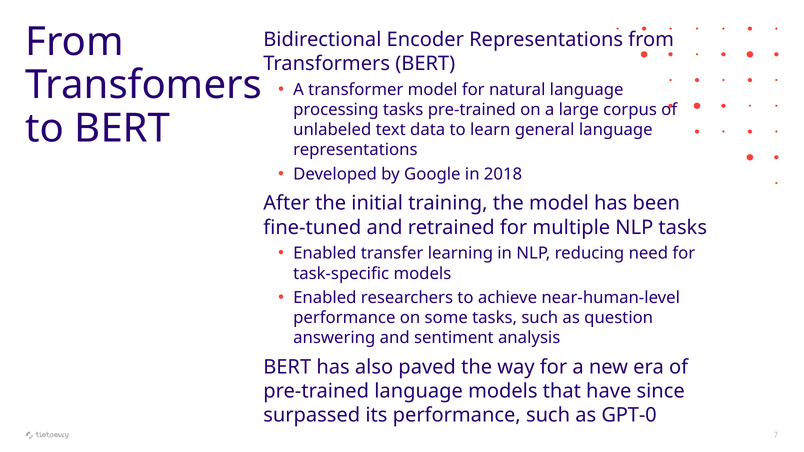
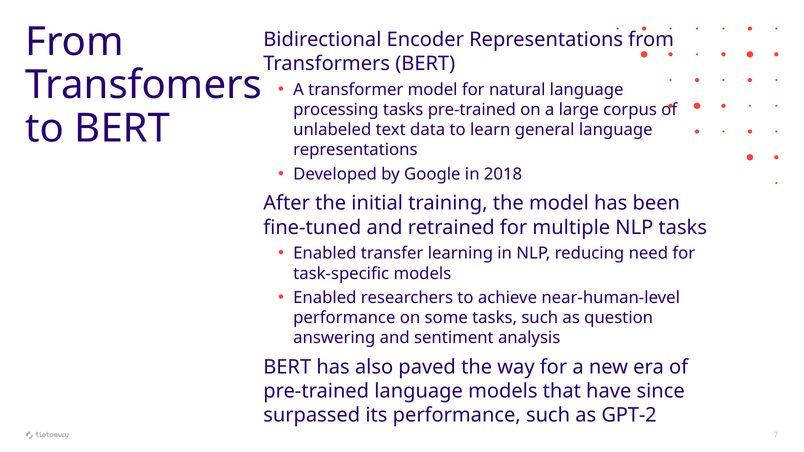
GPT-0: GPT-0 -> GPT-2
